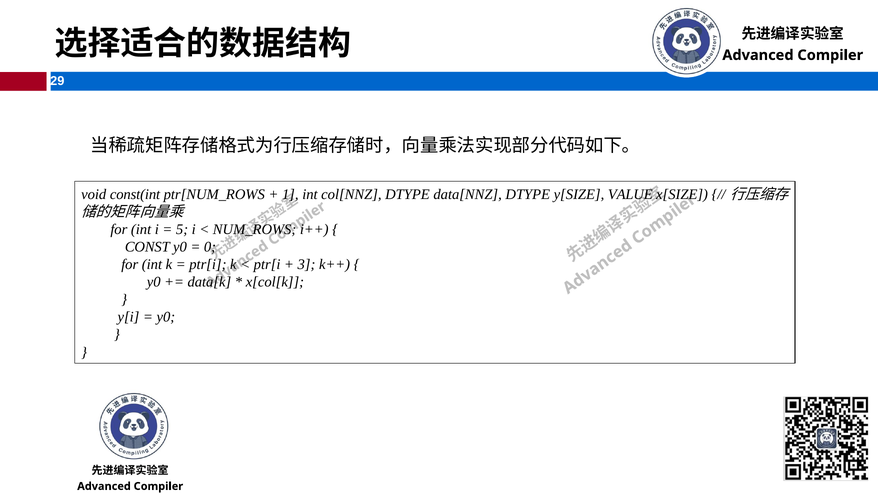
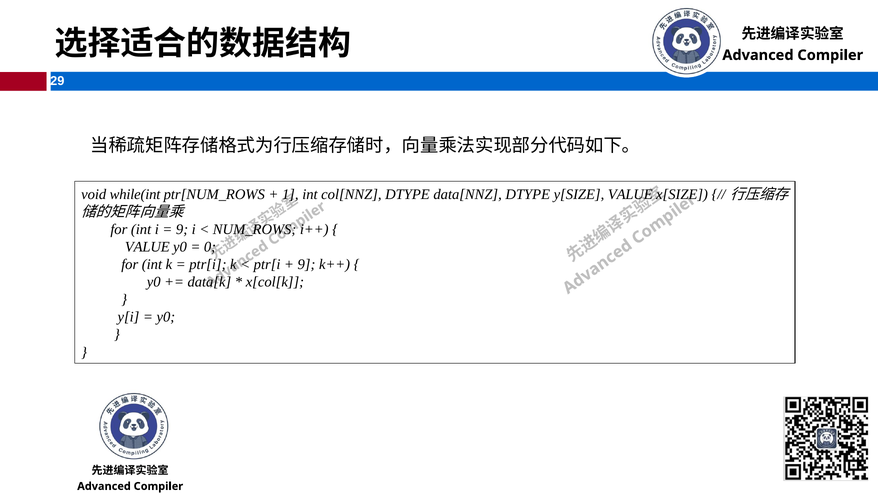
const(int: const(int -> while(int
5 at (182, 229): 5 -> 9
CONST at (147, 247): CONST -> VALUE
3 at (306, 264): 3 -> 9
